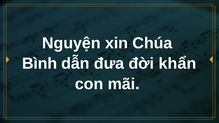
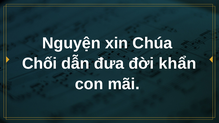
Bình: Bình -> Chối
